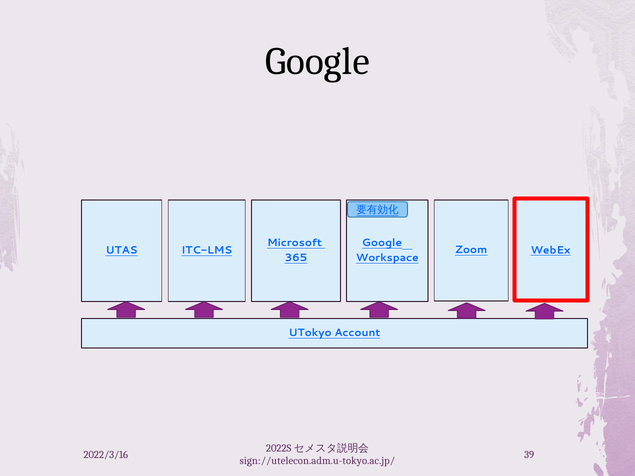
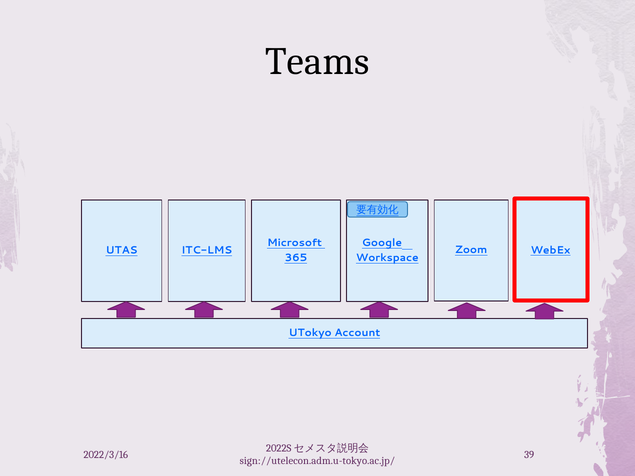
Google at (317, 61): Google -> Teams
